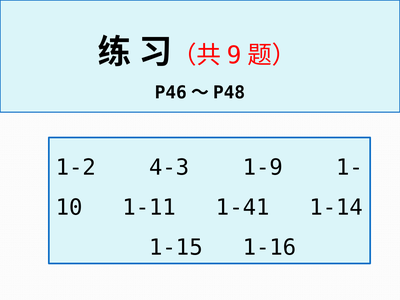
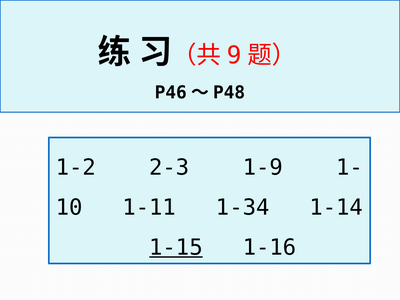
4-3: 4-3 -> 2-3
1-41: 1-41 -> 1-34
1-15 underline: none -> present
